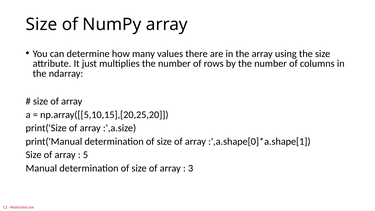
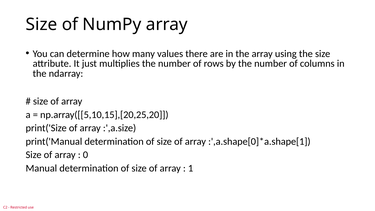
5: 5 -> 0
3: 3 -> 1
